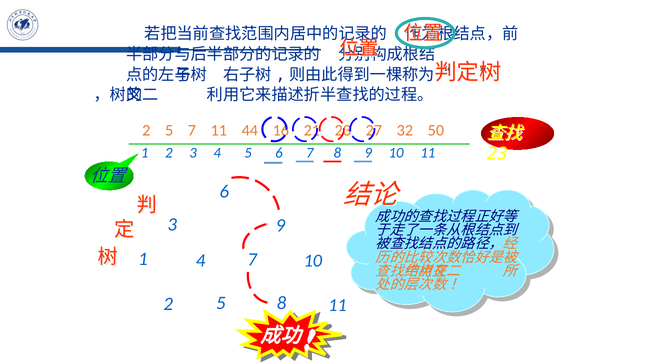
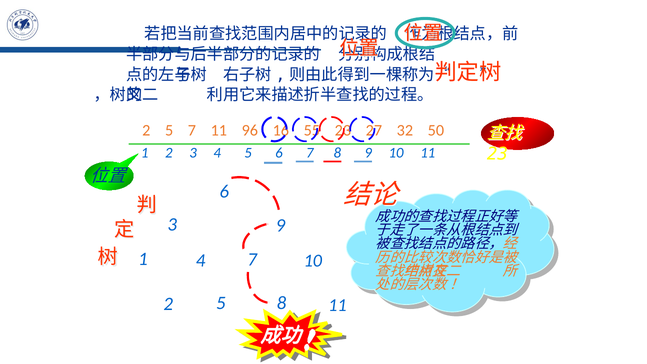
44: 44 -> 96
21: 21 -> 55
